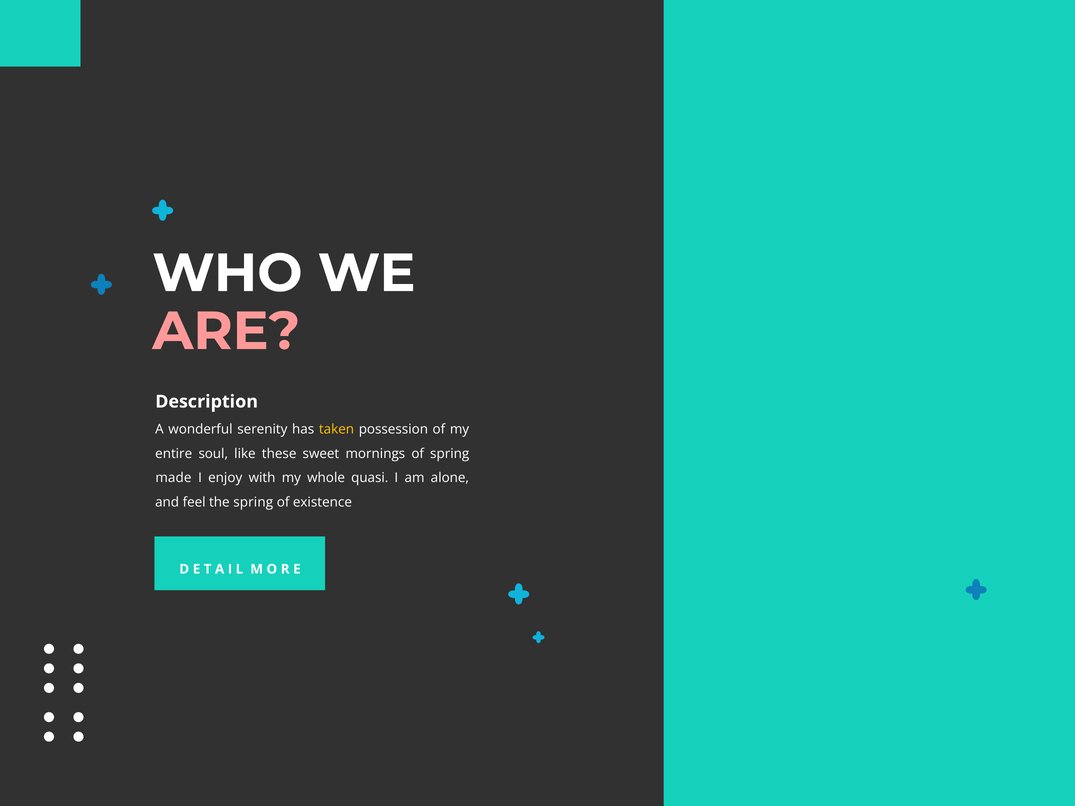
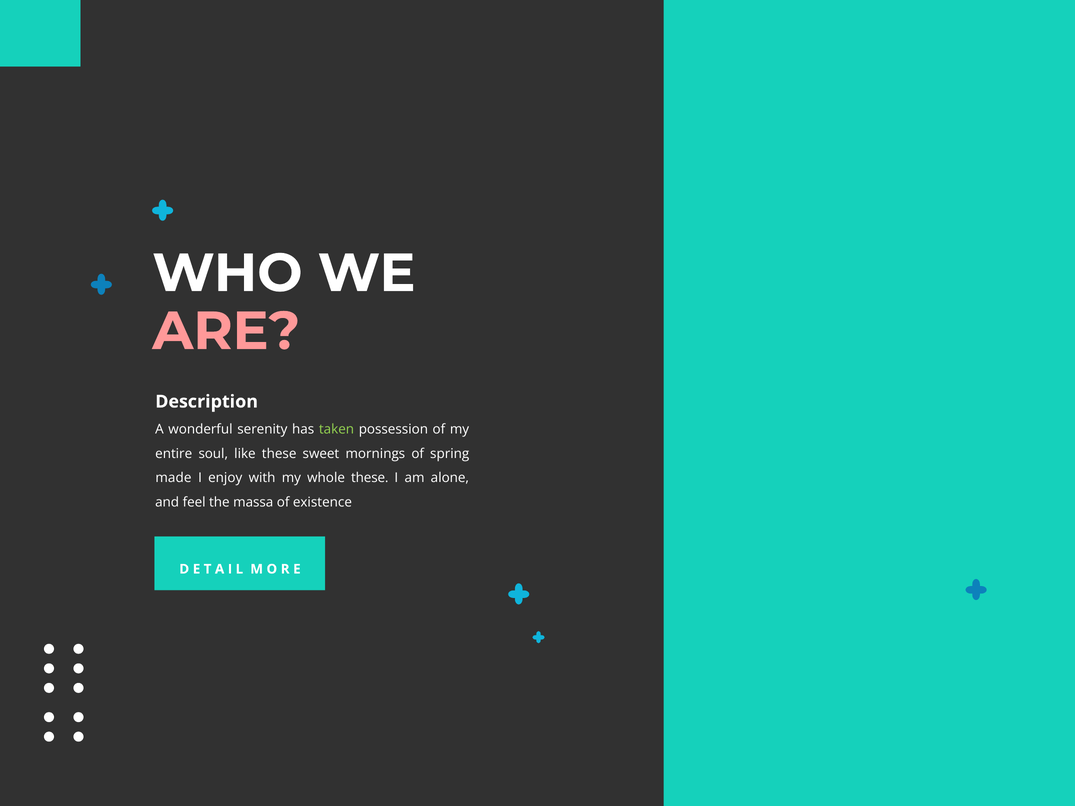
taken colour: yellow -> light green
whole quasi: quasi -> these
the spring: spring -> massa
